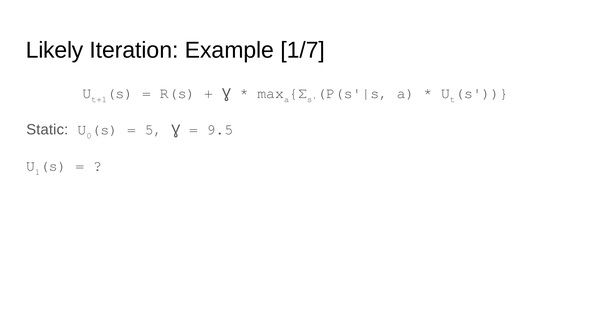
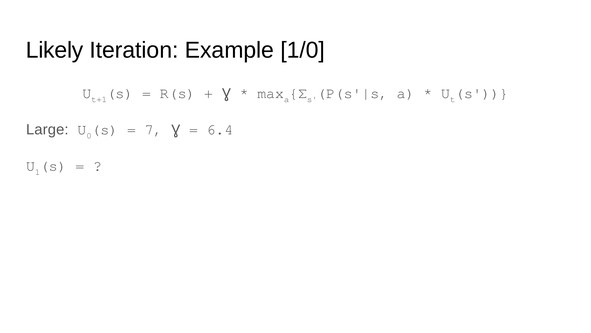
1/7: 1/7 -> 1/0
Static: Static -> Large
5: 5 -> 7
9.5: 9.5 -> 6.4
